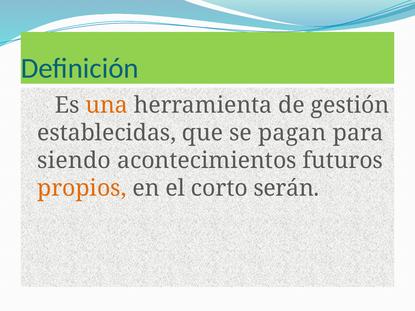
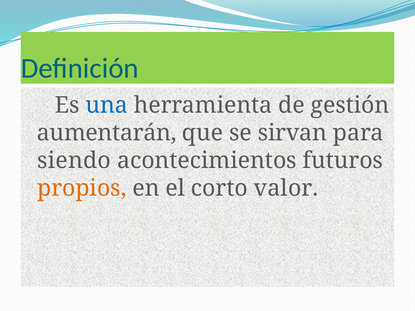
una colour: orange -> blue
establecidas: establecidas -> aumentarán
pagan: pagan -> sirvan
serán: serán -> valor
